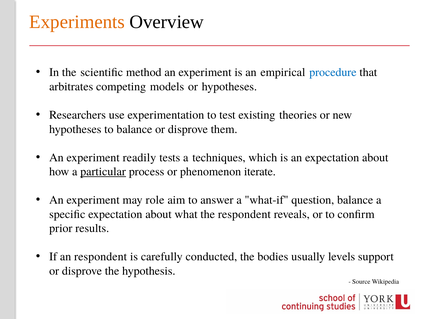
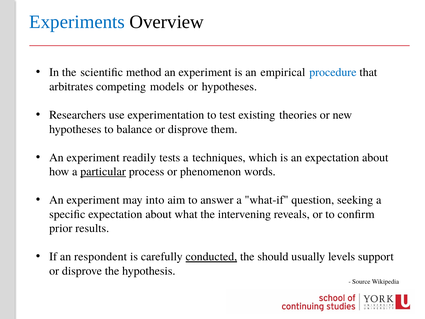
Experiments colour: orange -> blue
iterate: iterate -> words
role: role -> into
question balance: balance -> seeking
the respondent: respondent -> intervening
conducted underline: none -> present
bodies: bodies -> should
